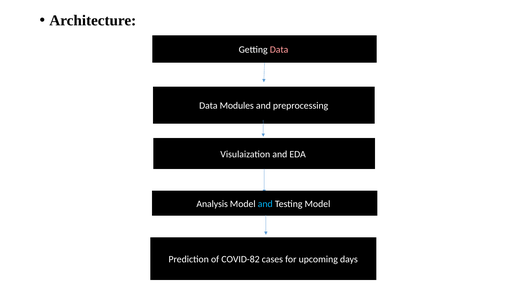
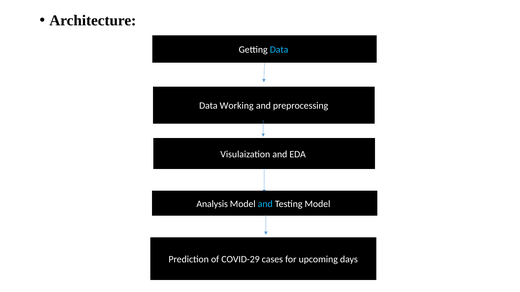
Data at (279, 50) colour: pink -> light blue
Modules: Modules -> Working
COVID-82: COVID-82 -> COVID-29
